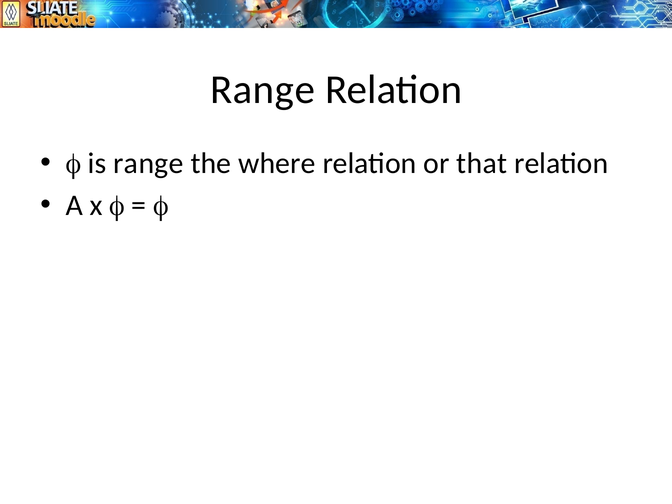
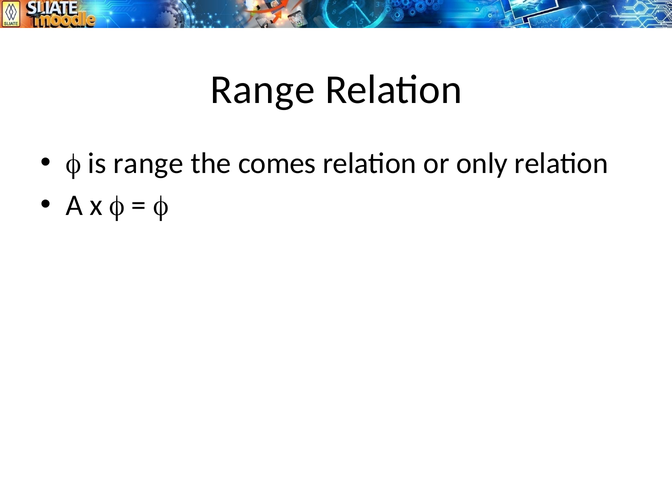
where: where -> comes
that: that -> only
